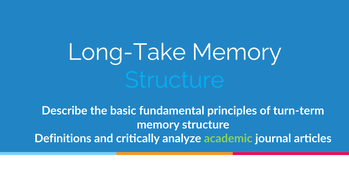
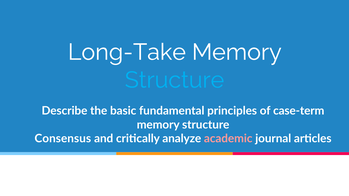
turn-term: turn-term -> case-term
Definitions: Definitions -> Consensus
academic colour: light green -> pink
